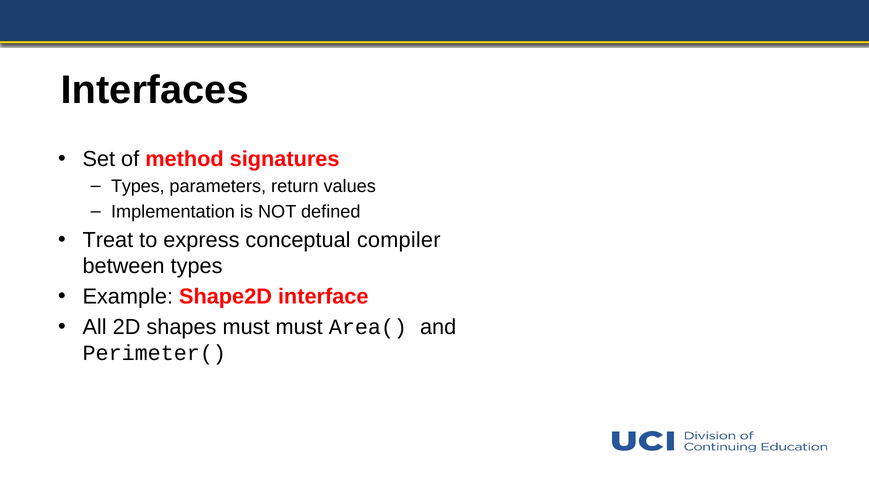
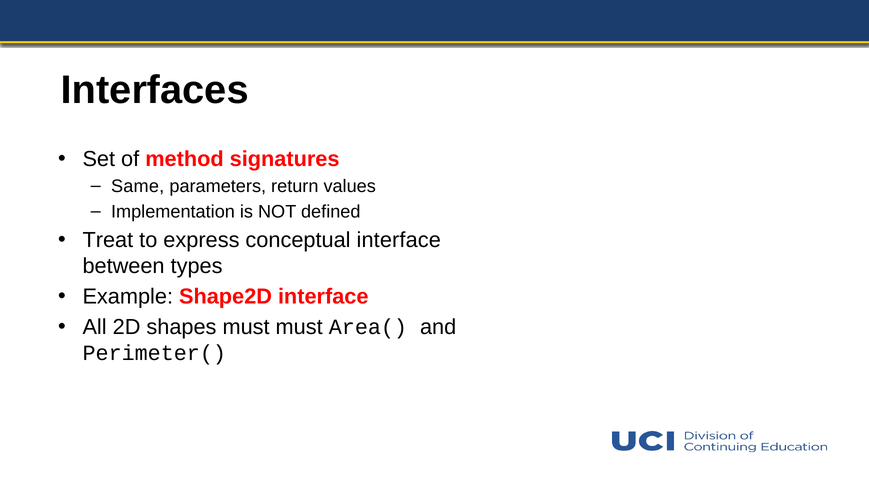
Types at (138, 186): Types -> Same
conceptual compiler: compiler -> interface
